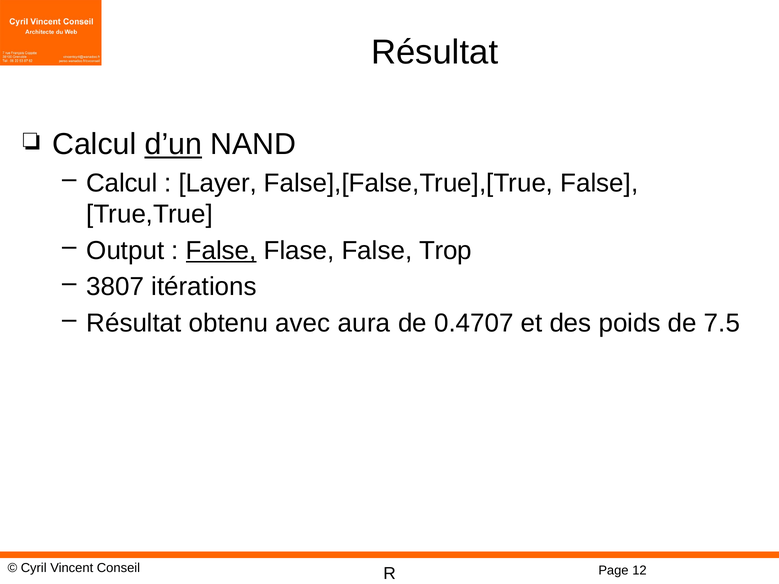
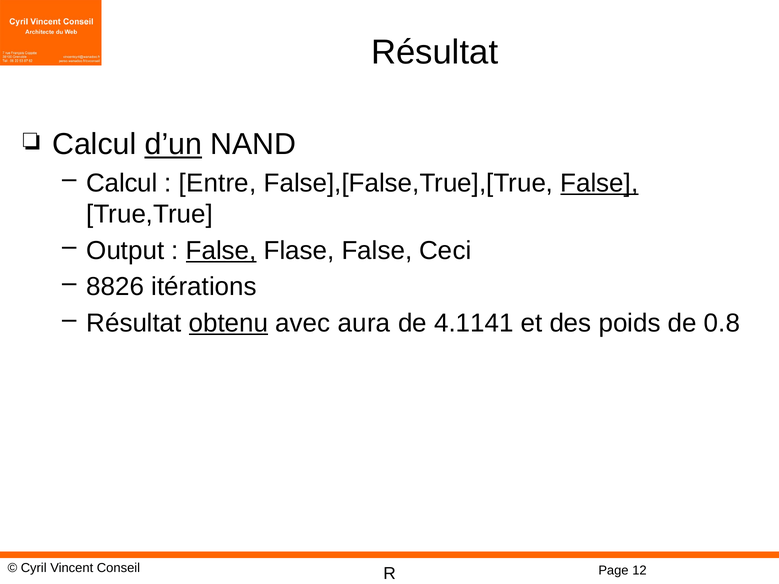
Layer: Layer -> Entre
False at (599, 183) underline: none -> present
Trop: Trop -> Ceci
3807: 3807 -> 8826
obtenu underline: none -> present
0.4707: 0.4707 -> 4.1141
7.5: 7.5 -> 0.8
